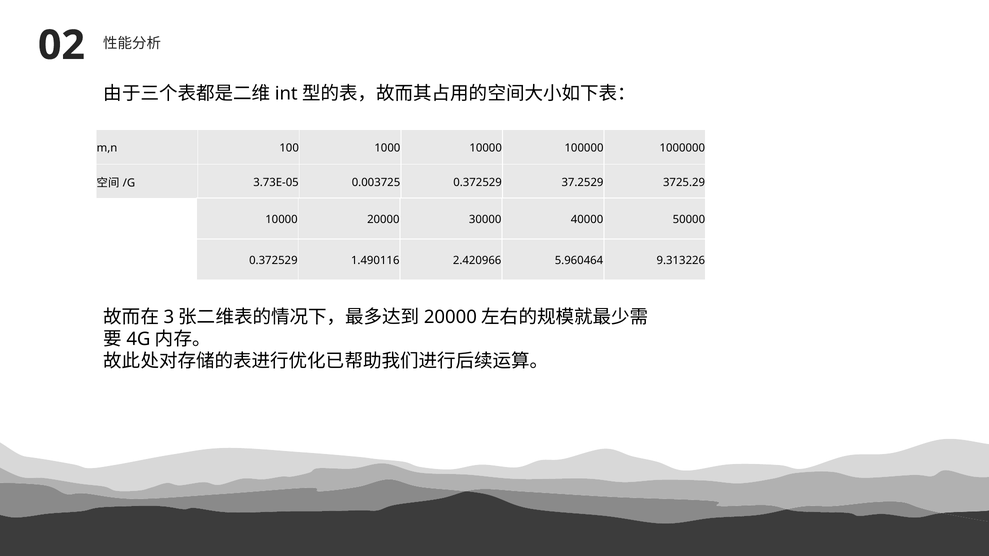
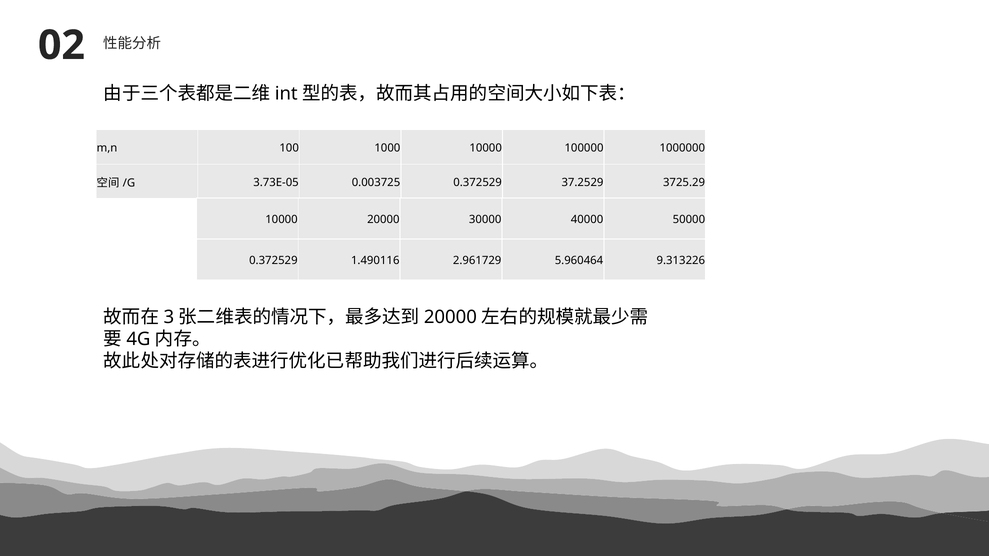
2.420966: 2.420966 -> 2.961729
